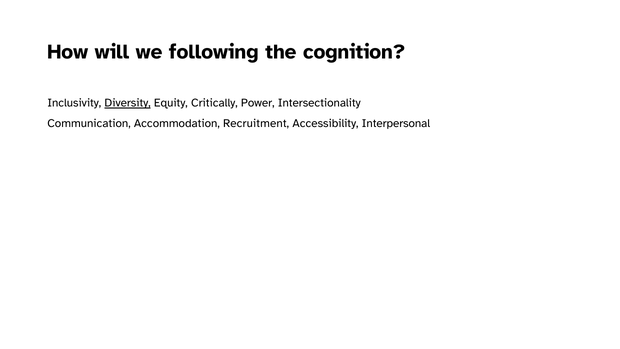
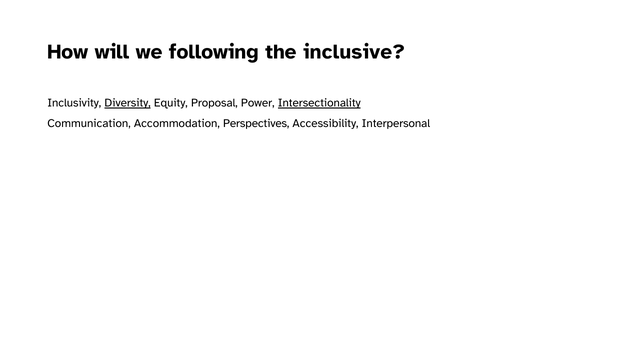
cognition: cognition -> inclusive
Critically: Critically -> Proposal
Intersectionality underline: none -> present
Recruitment: Recruitment -> Perspectives
